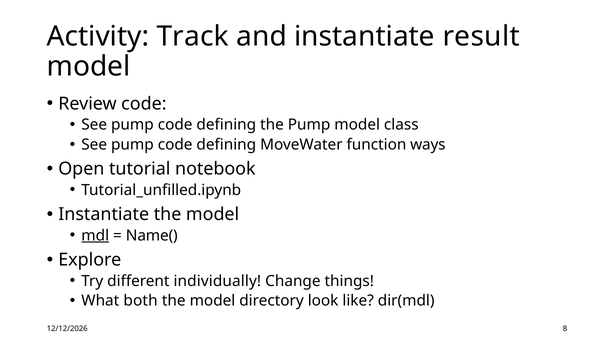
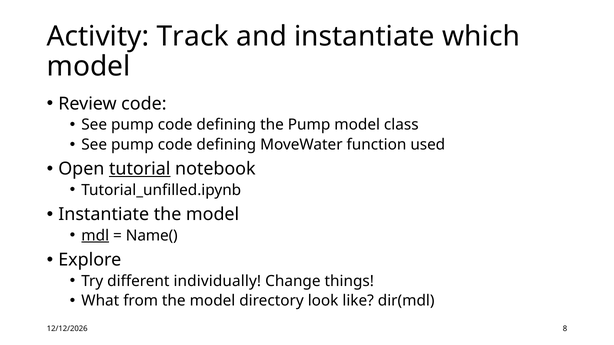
result: result -> which
ways: ways -> used
tutorial underline: none -> present
both: both -> from
